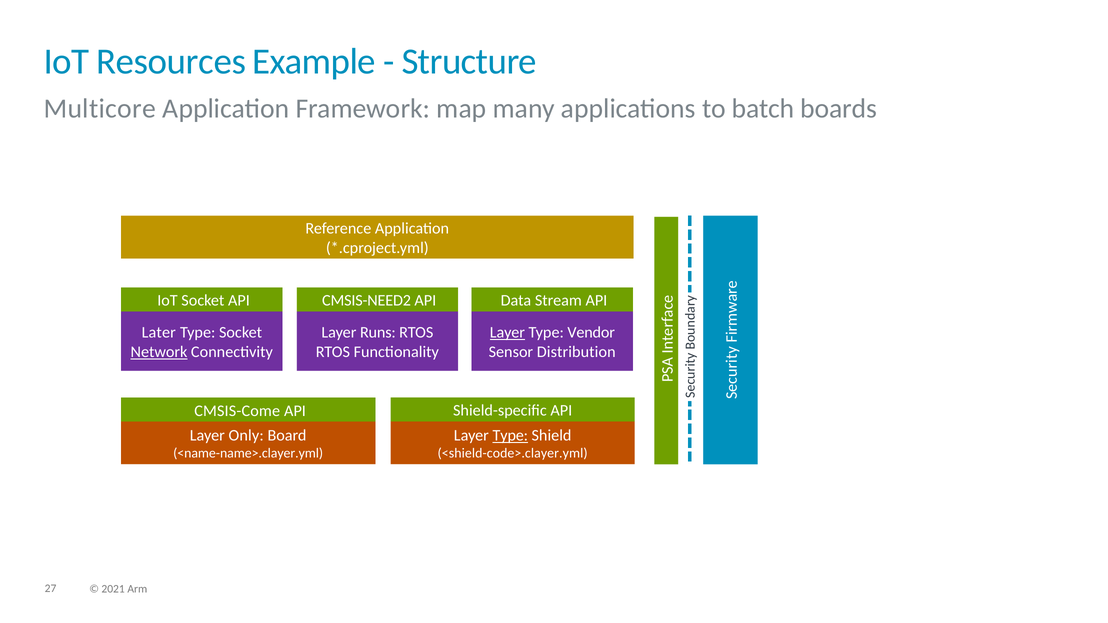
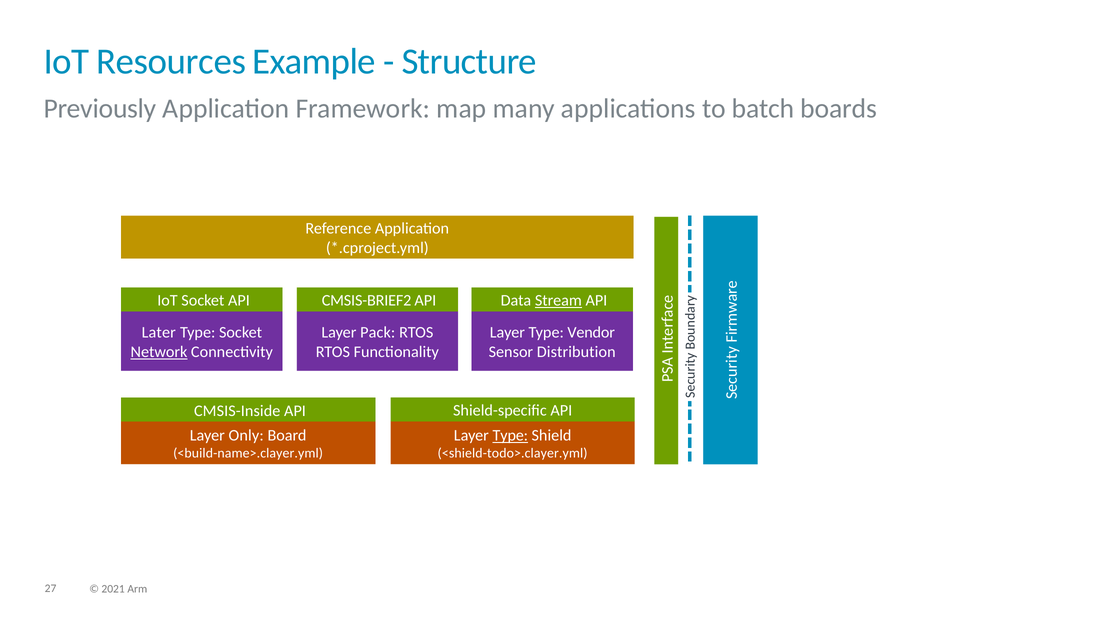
Multicore: Multicore -> Previously
CMSIS-NEED2: CMSIS-NEED2 -> CMSIS-BRIEF2
Stream underline: none -> present
Runs: Runs -> Pack
Layer at (507, 333) underline: present -> none
CMSIS-Come: CMSIS-Come -> CMSIS-Inside
<name-name>.clayer.yml: <name-name>.clayer.yml -> <build-name>.clayer.yml
<shield-code>.clayer.yml: <shield-code>.clayer.yml -> <shield-todo>.clayer.yml
